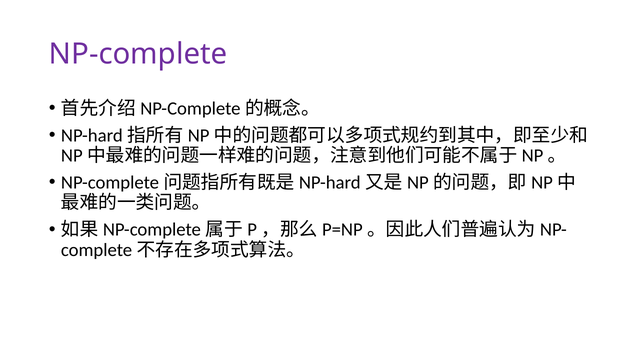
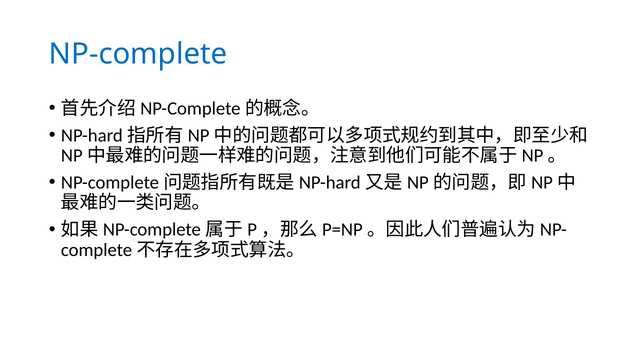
NP-complete colour: purple -> blue
